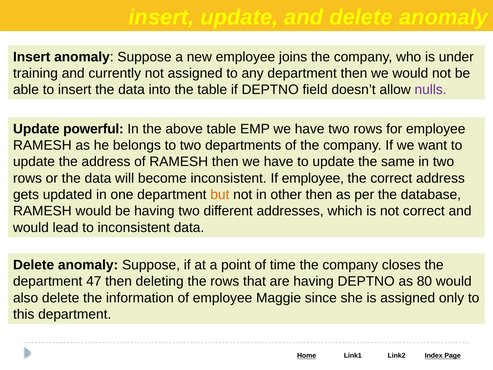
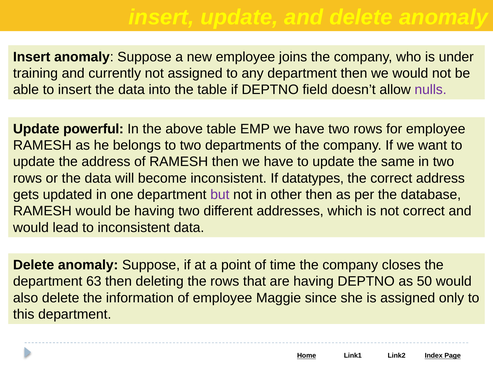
If employee: employee -> datatypes
but colour: orange -> purple
47: 47 -> 63
80: 80 -> 50
